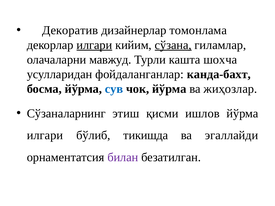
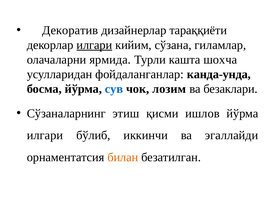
томонлама: томонлама -> тараққиёти
сўзана underline: present -> none
мавжуд: мавжуд -> ярмида
канда-бахт: канда-бахт -> канда-унда
чок йўрма: йўрма -> лозим
жиҳозлар: жиҳозлар -> безаклари
тикишда: тикишда -> иккинчи
билан colour: purple -> orange
